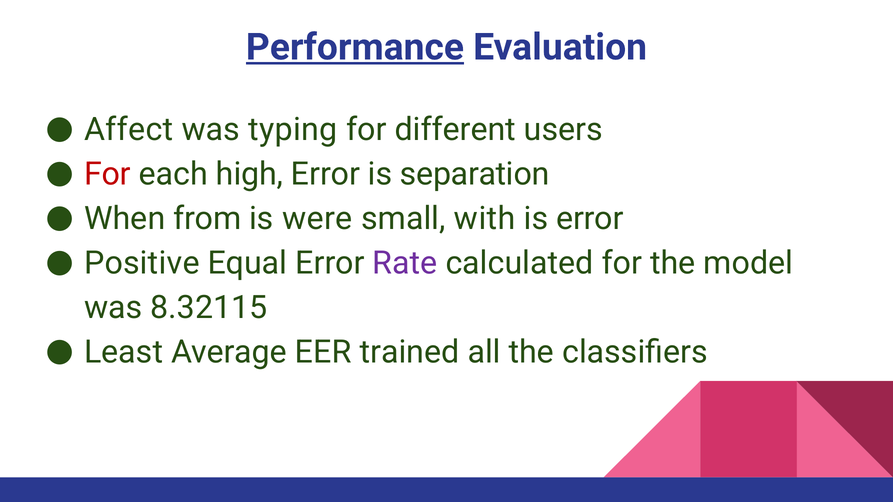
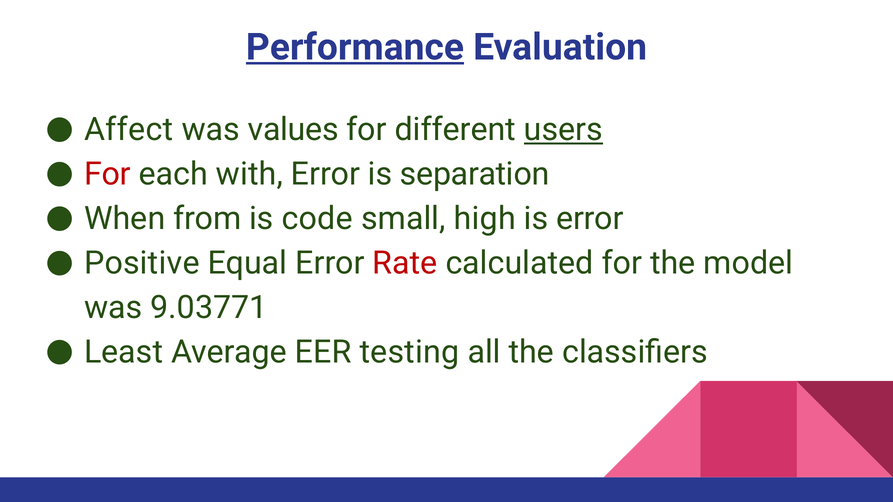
typing: typing -> values
users underline: none -> present
high: high -> with
were: were -> code
with: with -> high
Rate colour: purple -> red
8.32115: 8.32115 -> 9.03771
trained: trained -> testing
